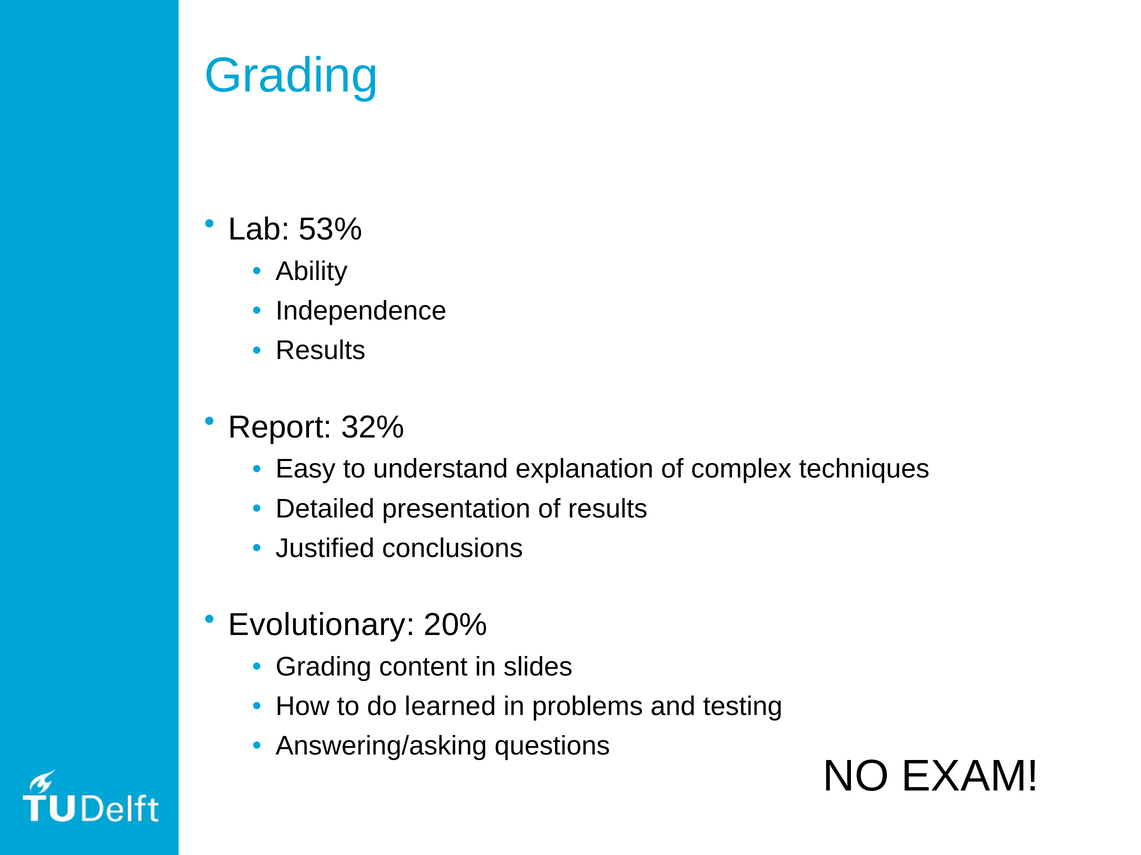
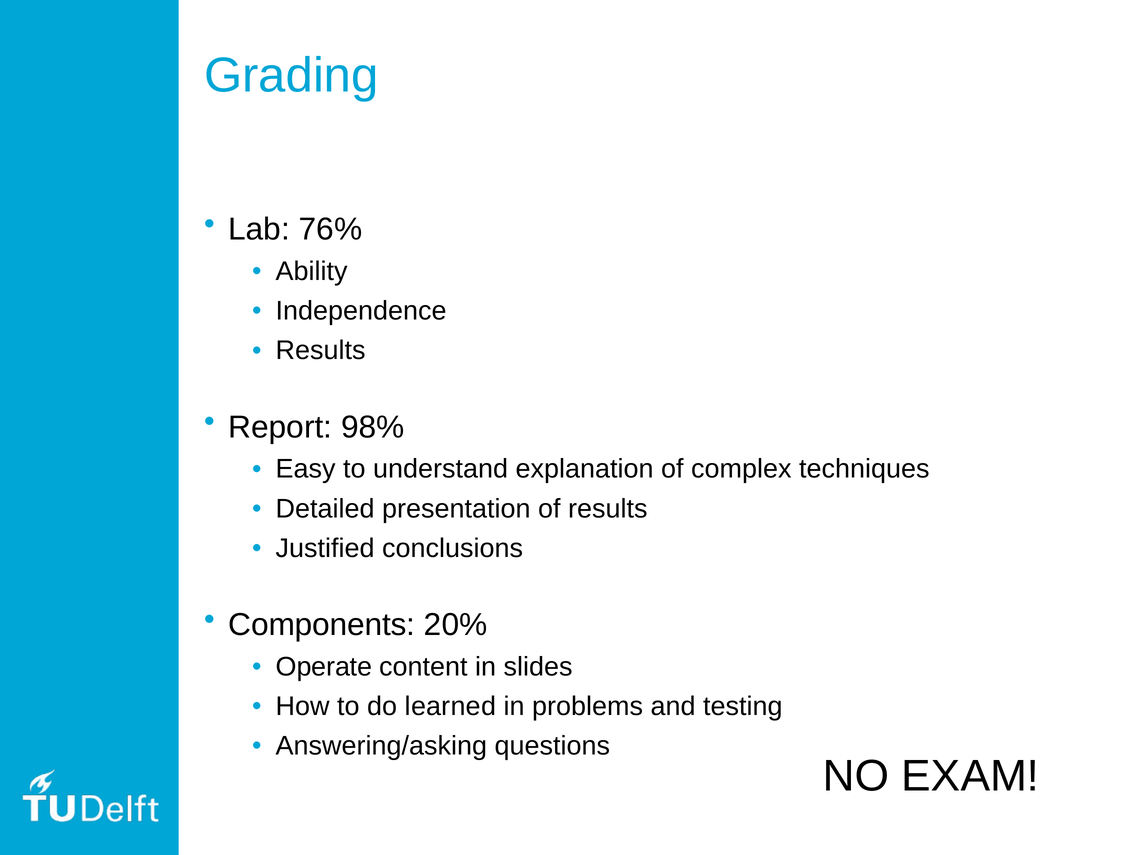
53%: 53% -> 76%
32%: 32% -> 98%
Evolutionary: Evolutionary -> Components
Grading at (324, 667): Grading -> Operate
